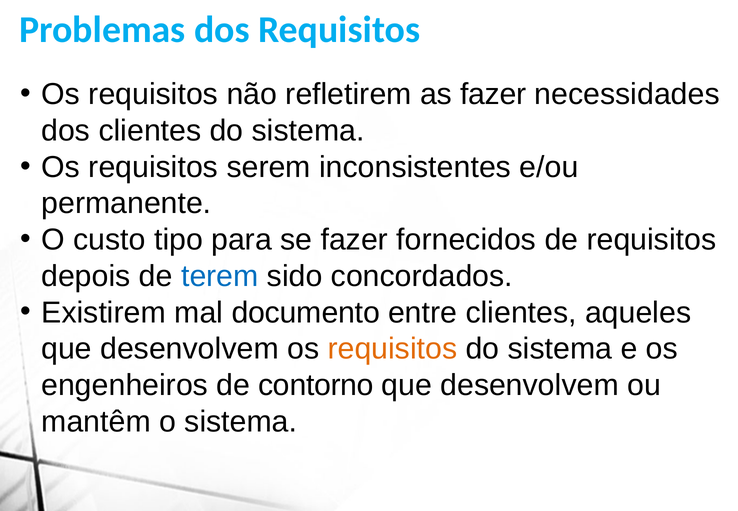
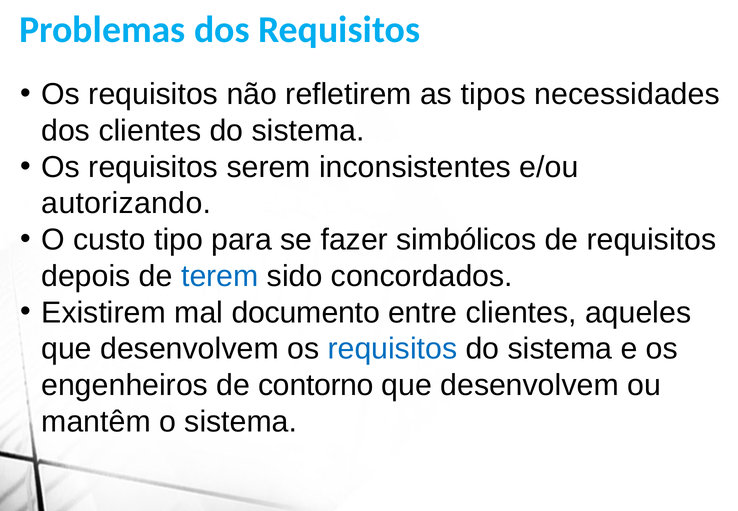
as fazer: fazer -> tipos
permanente: permanente -> autorizando
fornecidos: fornecidos -> simbólicos
requisitos at (392, 349) colour: orange -> blue
